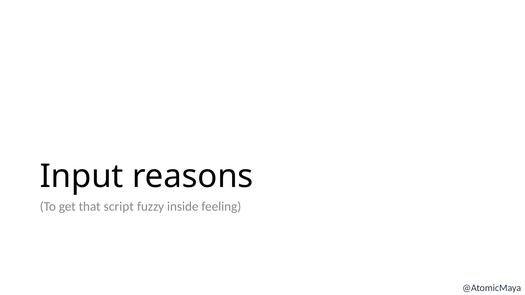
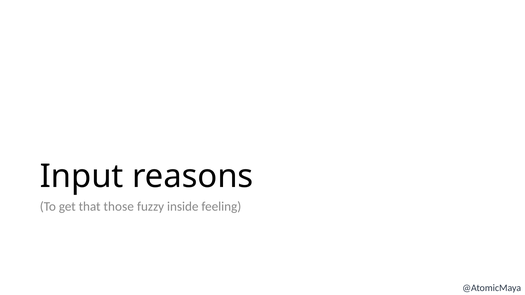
script: script -> those
